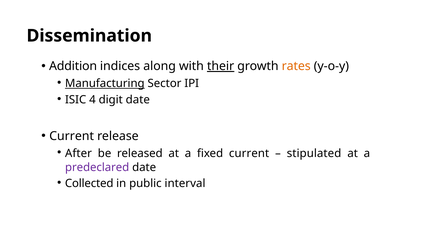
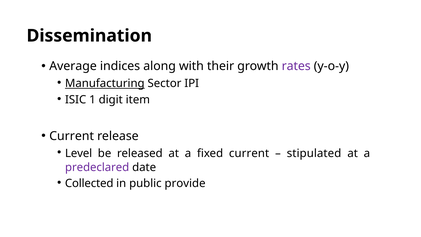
Addition: Addition -> Average
their underline: present -> none
rates colour: orange -> purple
4: 4 -> 1
digit date: date -> item
After: After -> Level
interval: interval -> provide
